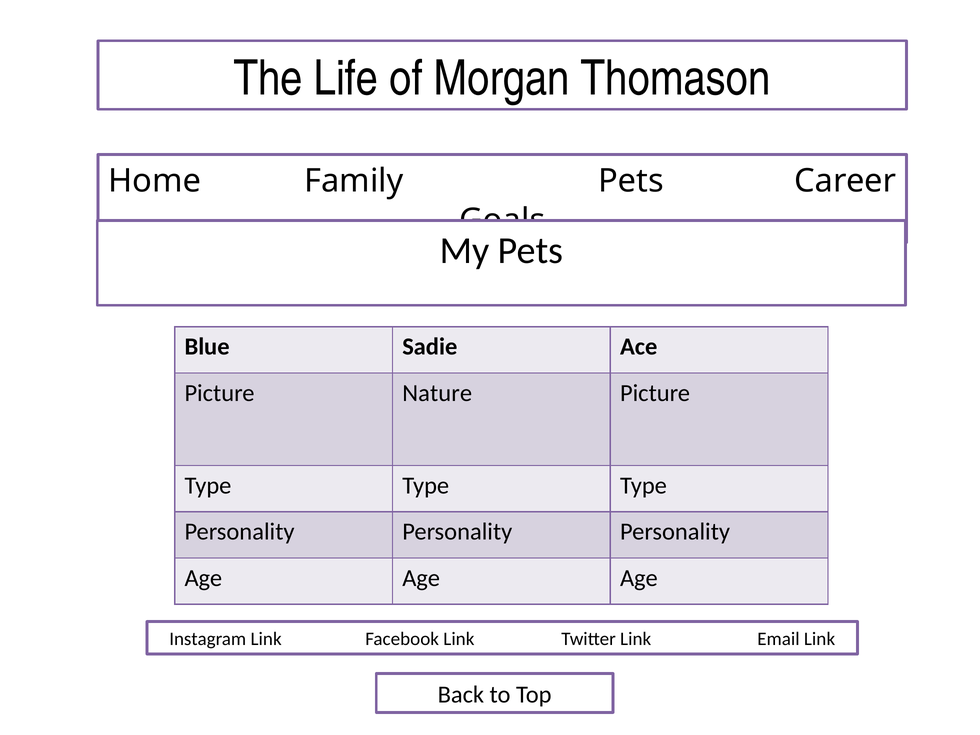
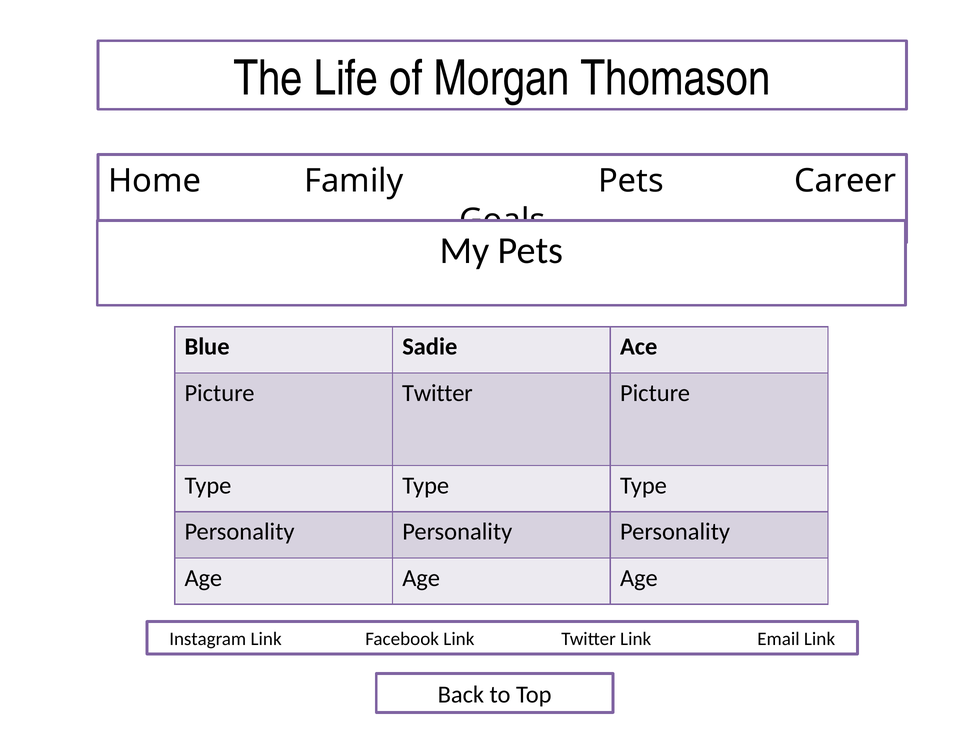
Picture Nature: Nature -> Twitter
